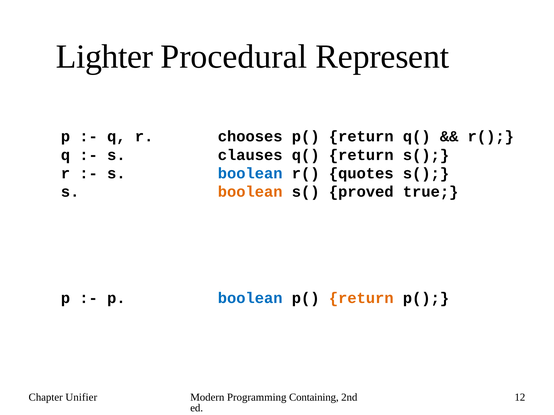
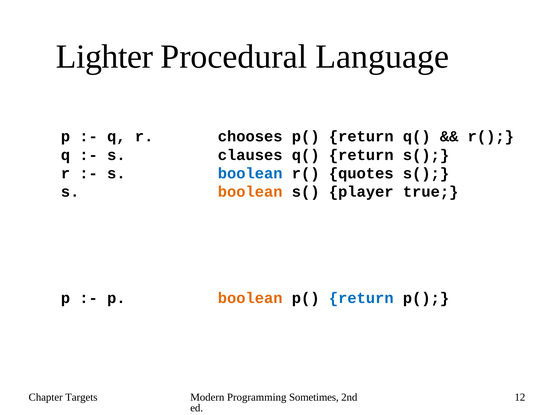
Represent: Represent -> Language
proved: proved -> player
boolean at (250, 298) colour: blue -> orange
return at (361, 298) colour: orange -> blue
Unifier: Unifier -> Targets
Containing: Containing -> Sometimes
